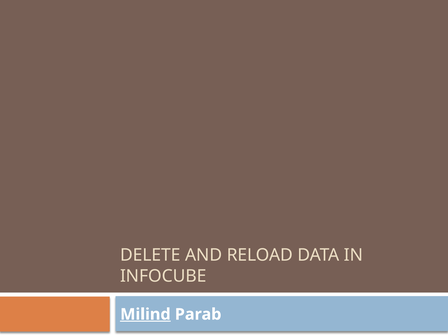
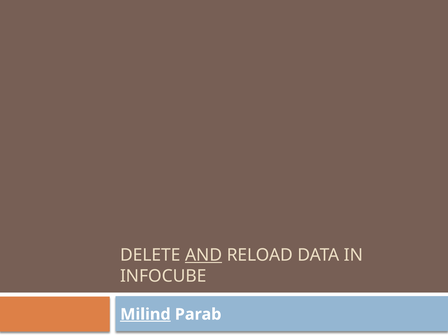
AND underline: none -> present
